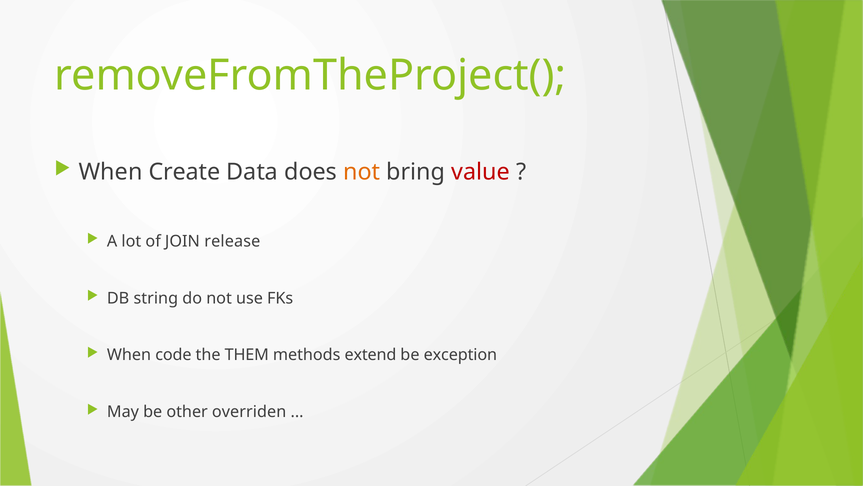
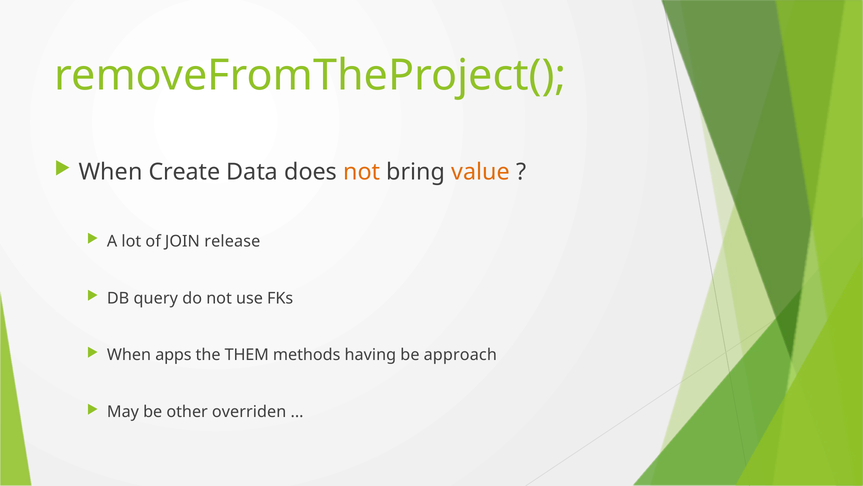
value colour: red -> orange
string: string -> query
code: code -> apps
extend: extend -> having
exception: exception -> approach
